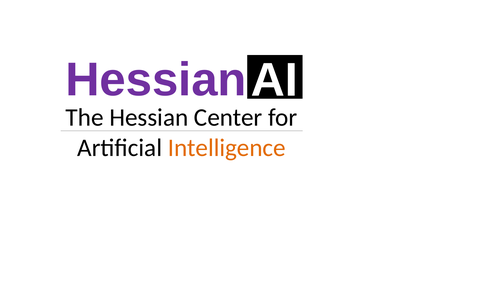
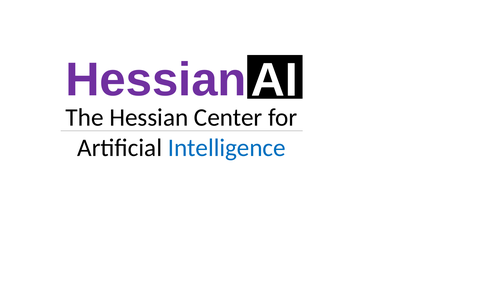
Intelligence colour: orange -> blue
